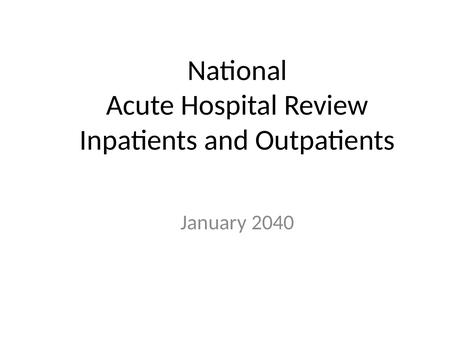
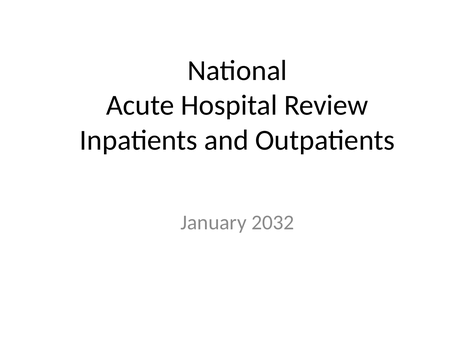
2040: 2040 -> 2032
